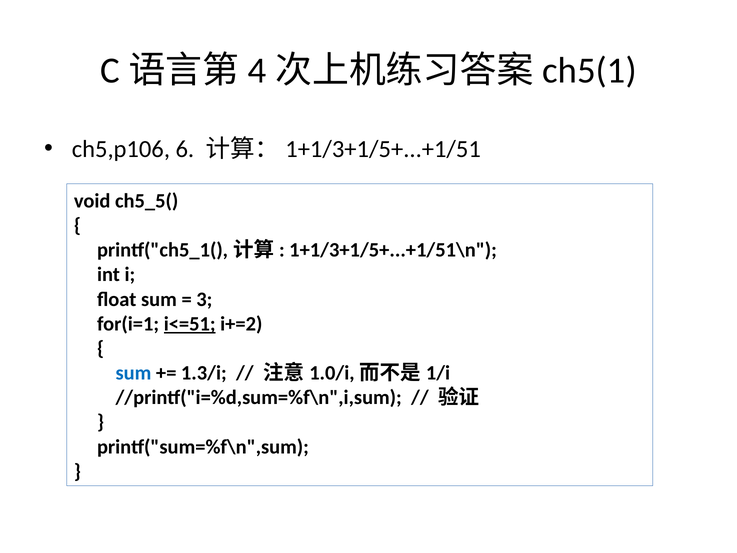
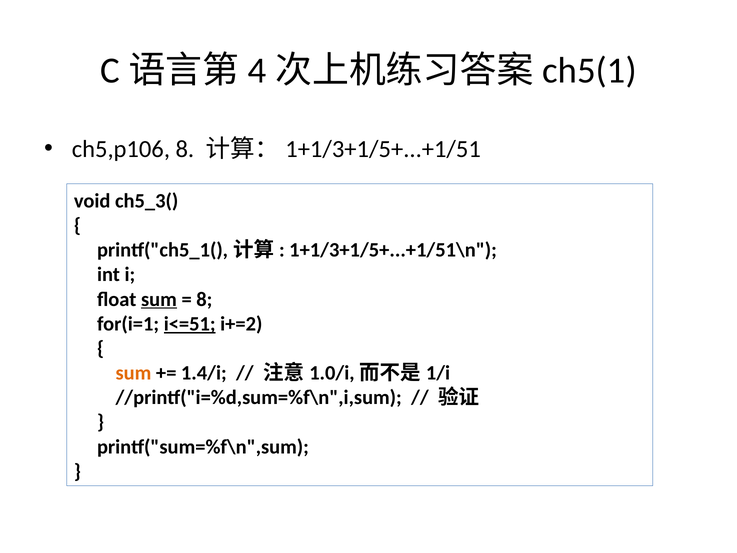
ch5,p106 6: 6 -> 8
ch5_5(: ch5_5( -> ch5_3(
sum at (159, 299) underline: none -> present
3 at (204, 299): 3 -> 8
sum at (133, 373) colour: blue -> orange
1.3/i: 1.3/i -> 1.4/i
